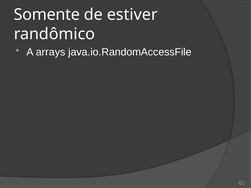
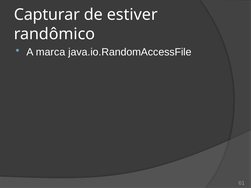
Somente: Somente -> Capturar
arrays: arrays -> marca
